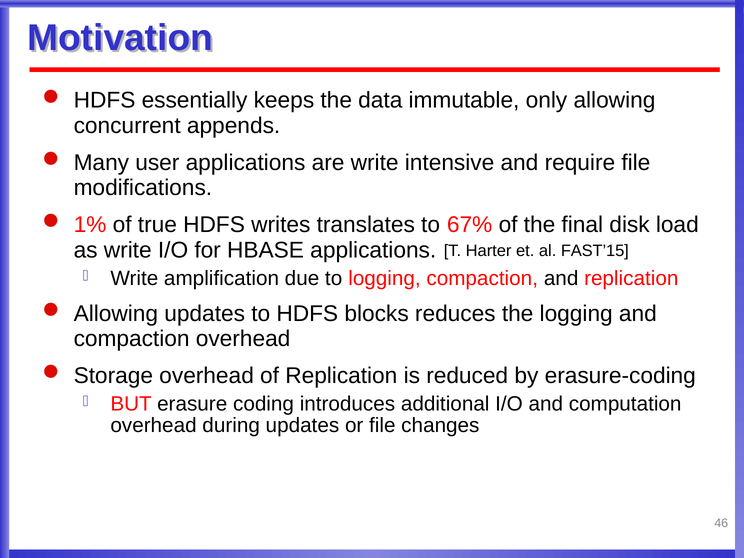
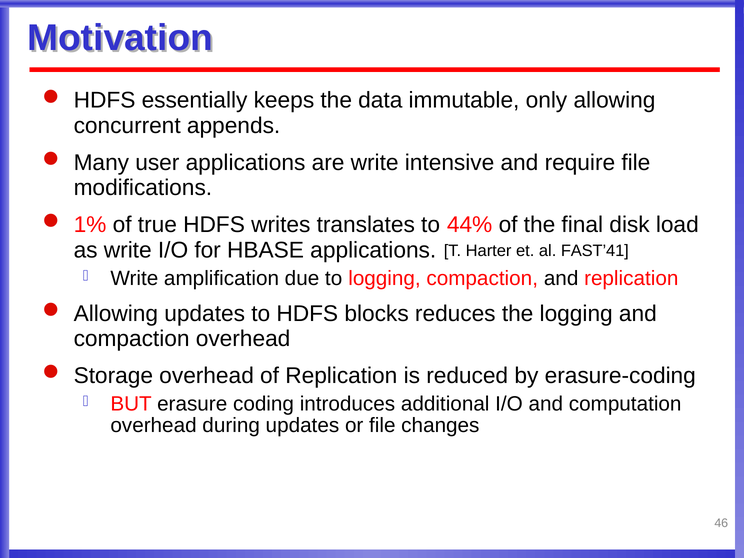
67%: 67% -> 44%
FAST’15: FAST’15 -> FAST’41
